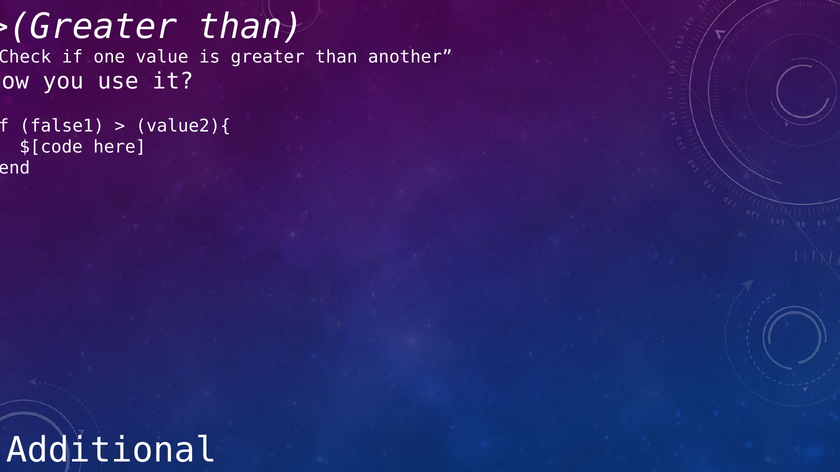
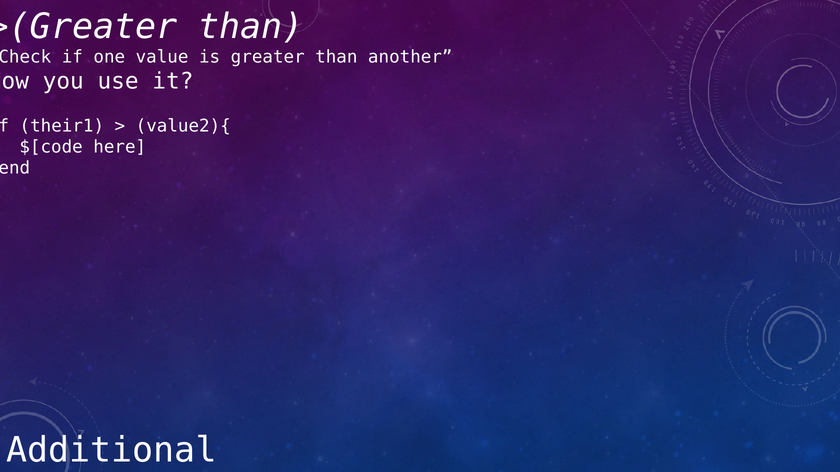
false1: false1 -> their1
